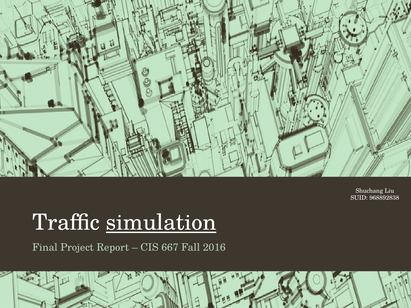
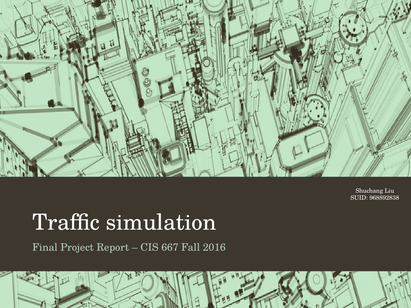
simulation underline: present -> none
